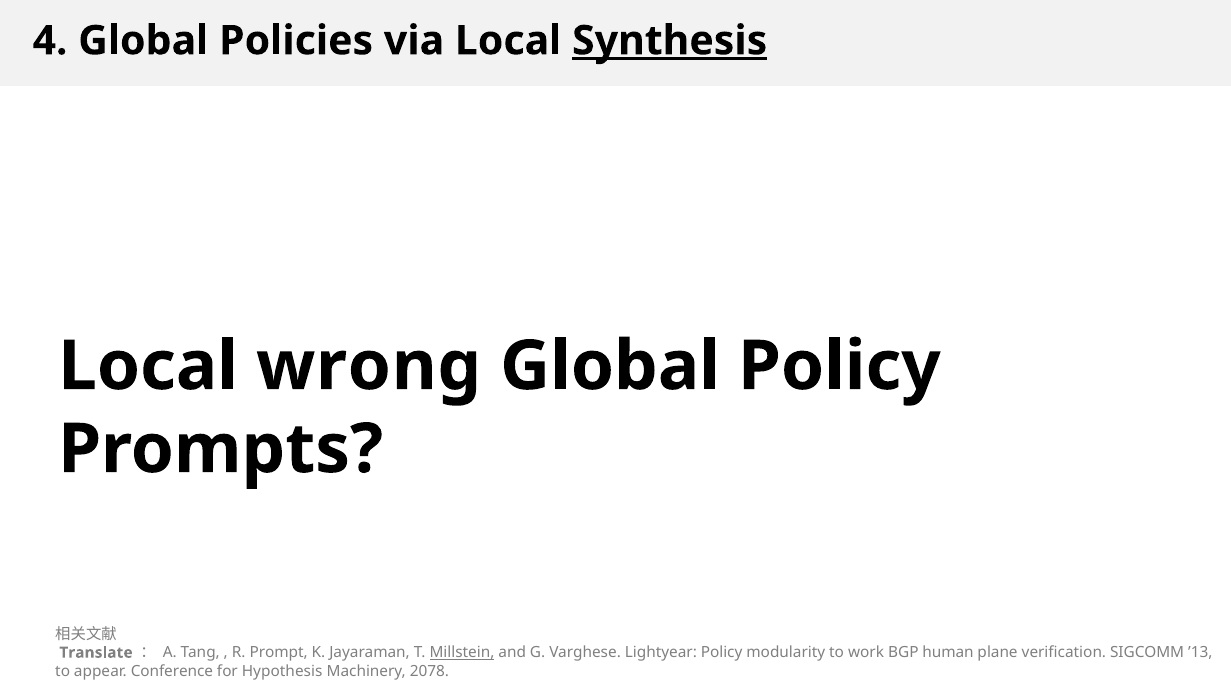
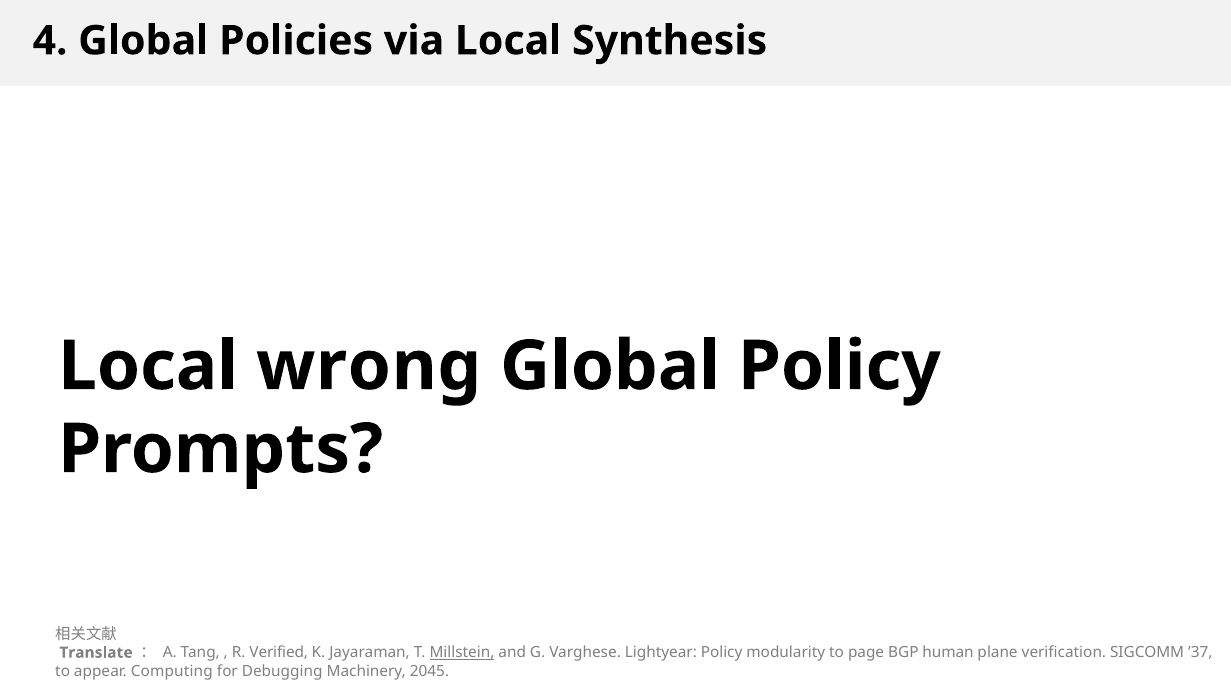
Synthesis underline: present -> none
Prompt: Prompt -> Verified
work: work -> page
’13: ’13 -> ’37
Conference: Conference -> Computing
Hypothesis: Hypothesis -> Debugging
2078: 2078 -> 2045
